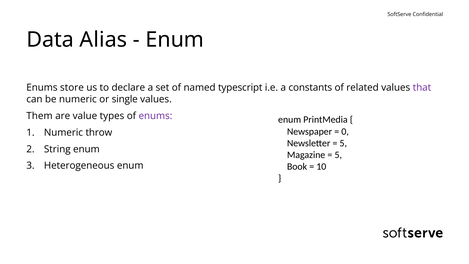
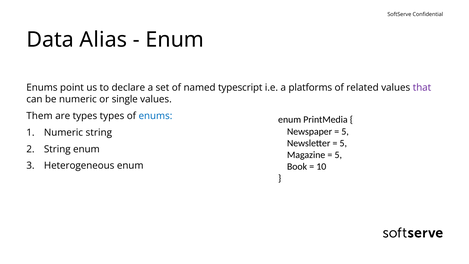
store: store -> point
constants: constants -> platforms
are value: value -> types
enums at (155, 116) colour: purple -> blue
0 at (345, 131): 0 -> 5
Numeric throw: throw -> string
